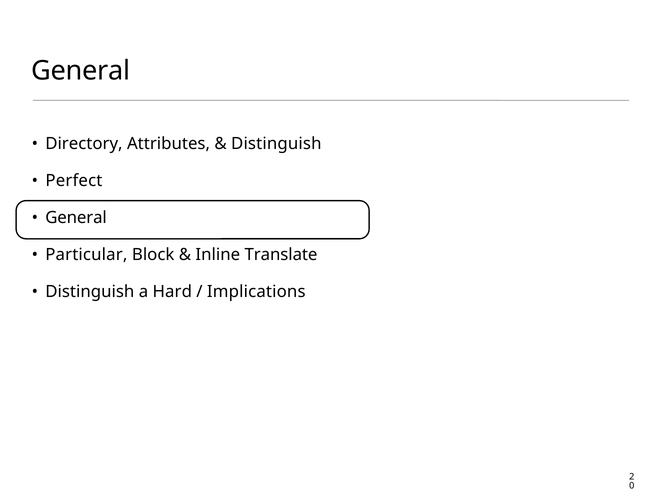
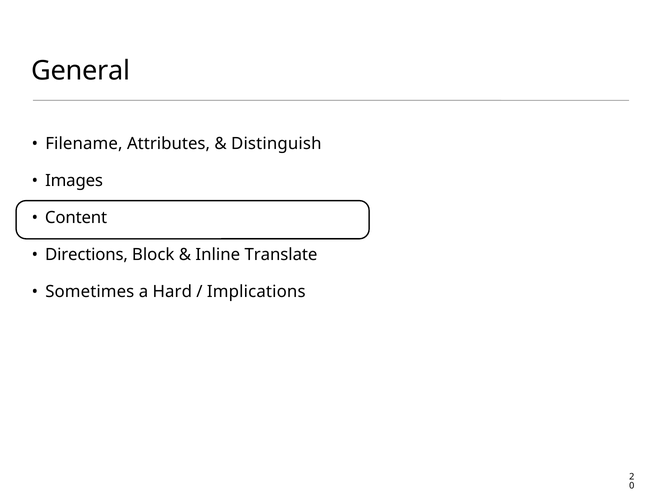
Directory: Directory -> Filename
Perfect: Perfect -> Images
General at (76, 218): General -> Content
Particular: Particular -> Directions
Distinguish at (90, 292): Distinguish -> Sometimes
